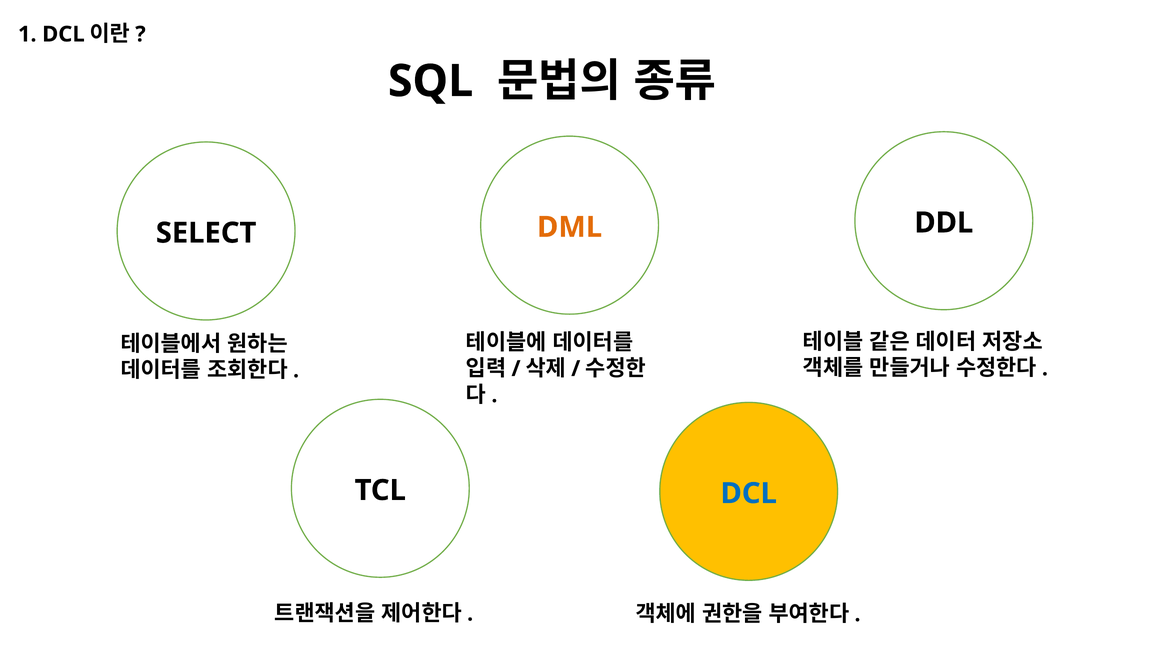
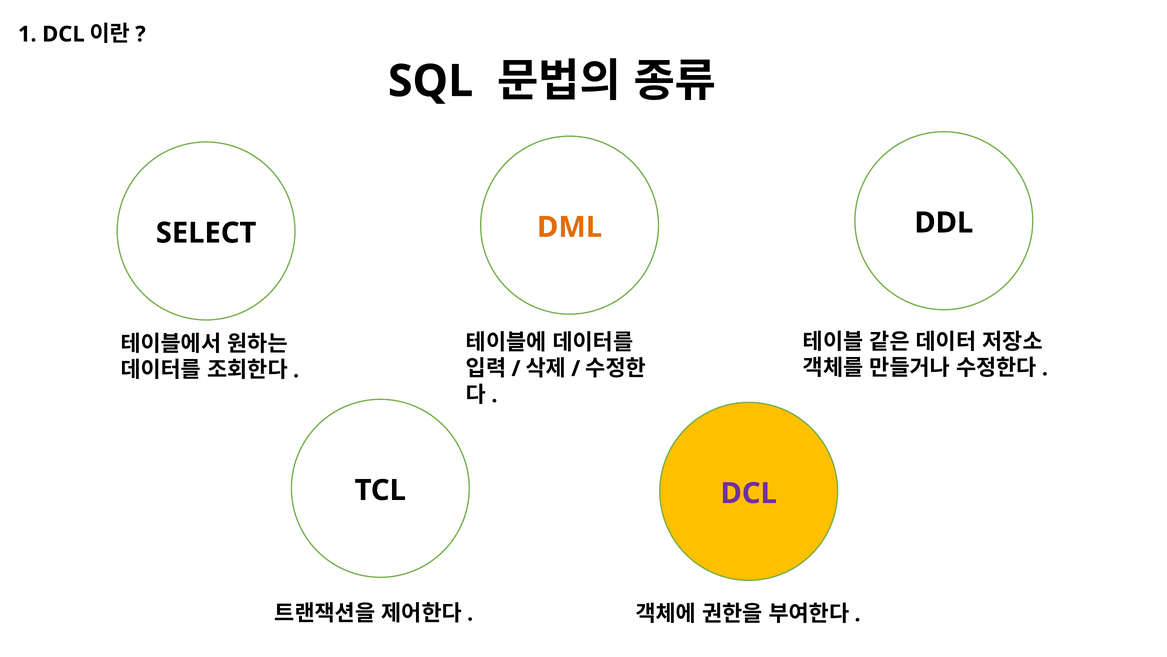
DCL at (749, 493) colour: blue -> purple
